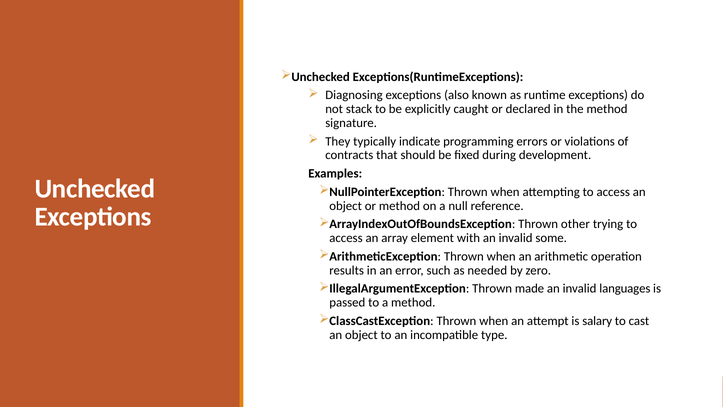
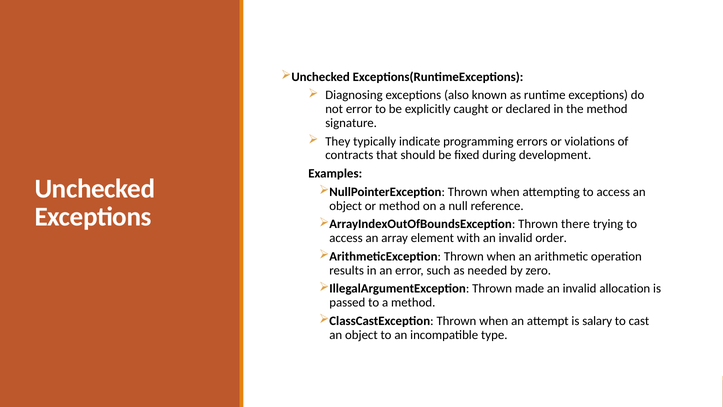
not stack: stack -> error
other: other -> there
some: some -> order
languages: languages -> allocation
